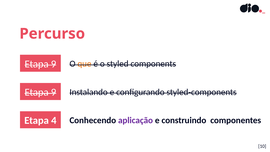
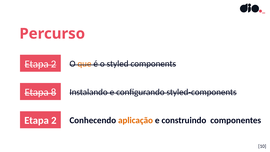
9 at (54, 64): 9 -> 2
9 at (54, 92): 9 -> 8
4 at (54, 120): 4 -> 2
aplicação colour: purple -> orange
